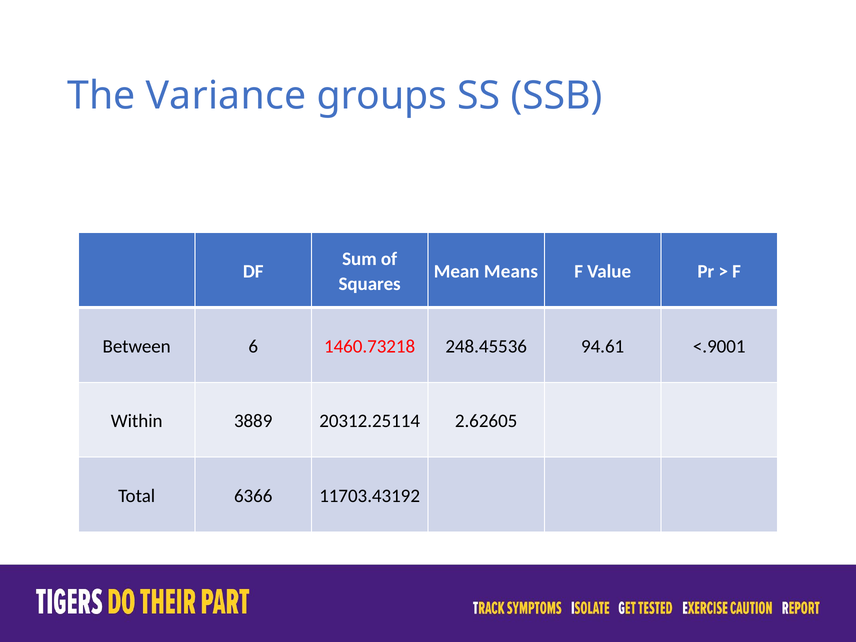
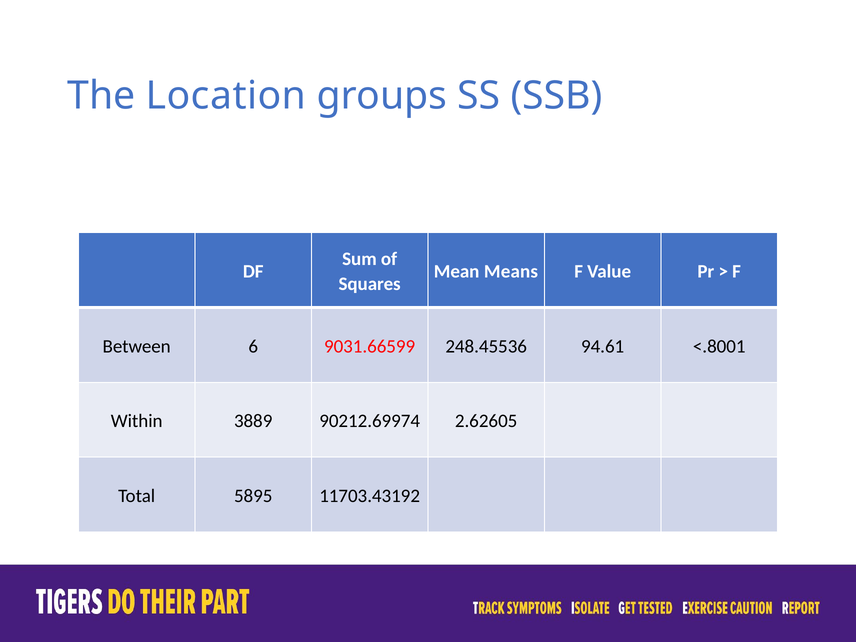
Variance: Variance -> Location
1460.73218: 1460.73218 -> 9031.66599
<.9001: <.9001 -> <.8001
20312.25114: 20312.25114 -> 90212.69974
6366: 6366 -> 5895
